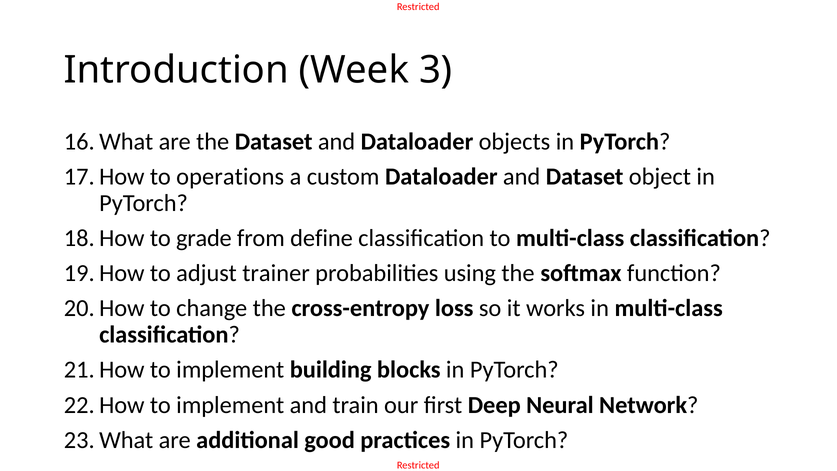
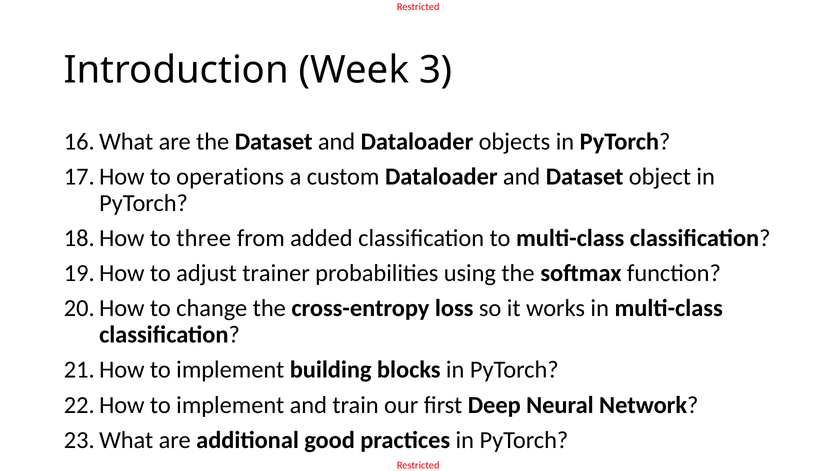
grade: grade -> three
define: define -> added
